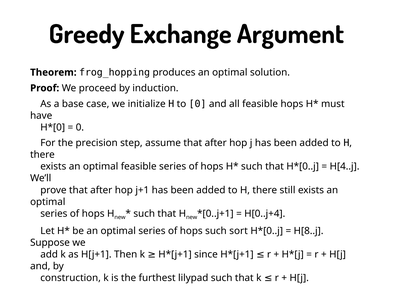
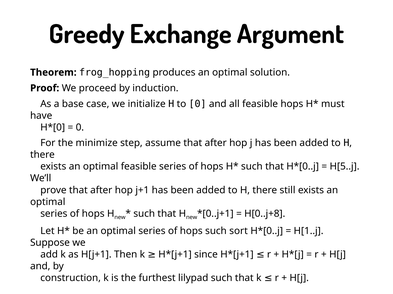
precision: precision -> minimize
H[4..j: H[4..j -> H[5..j
H[0..j+4: H[0..j+4 -> H[0..j+8
H[8..j: H[8..j -> H[1..j
